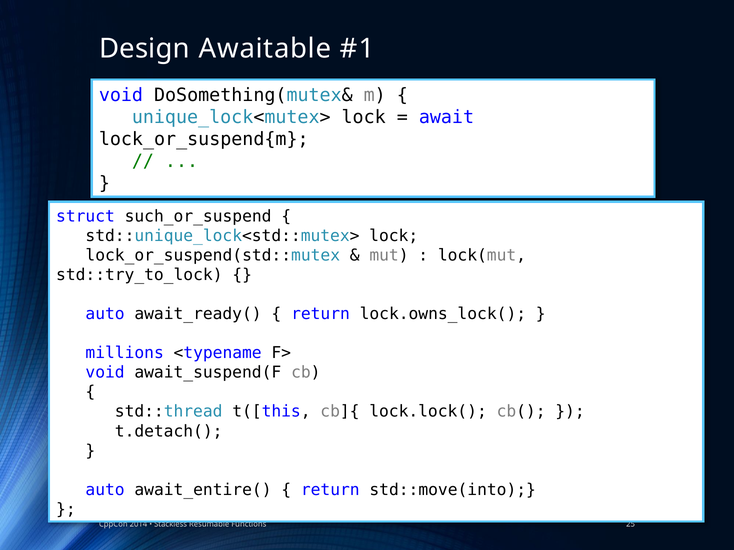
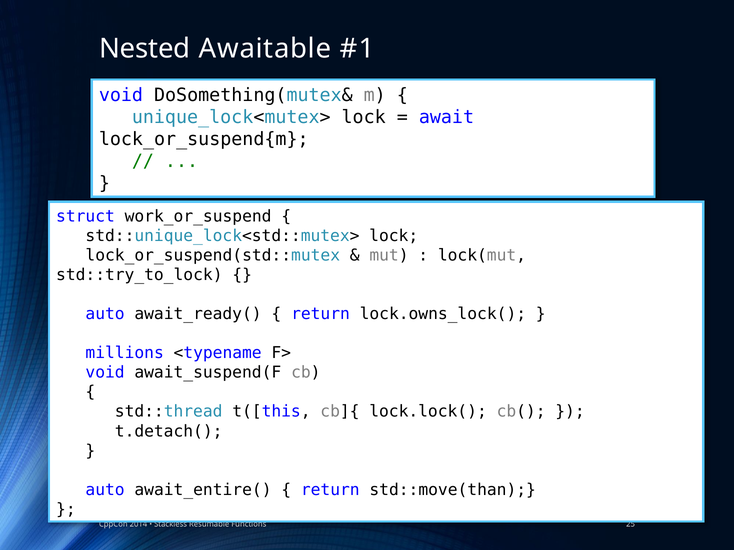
Design: Design -> Nested
such_or_suspend: such_or_suspend -> work_or_suspend
std::move(into: std::move(into -> std::move(than
